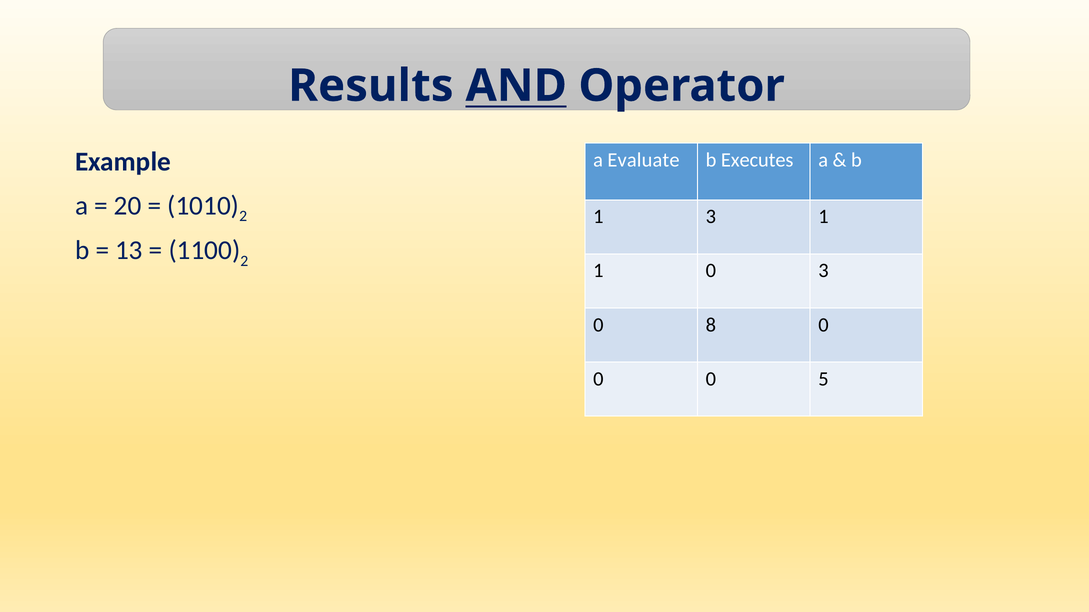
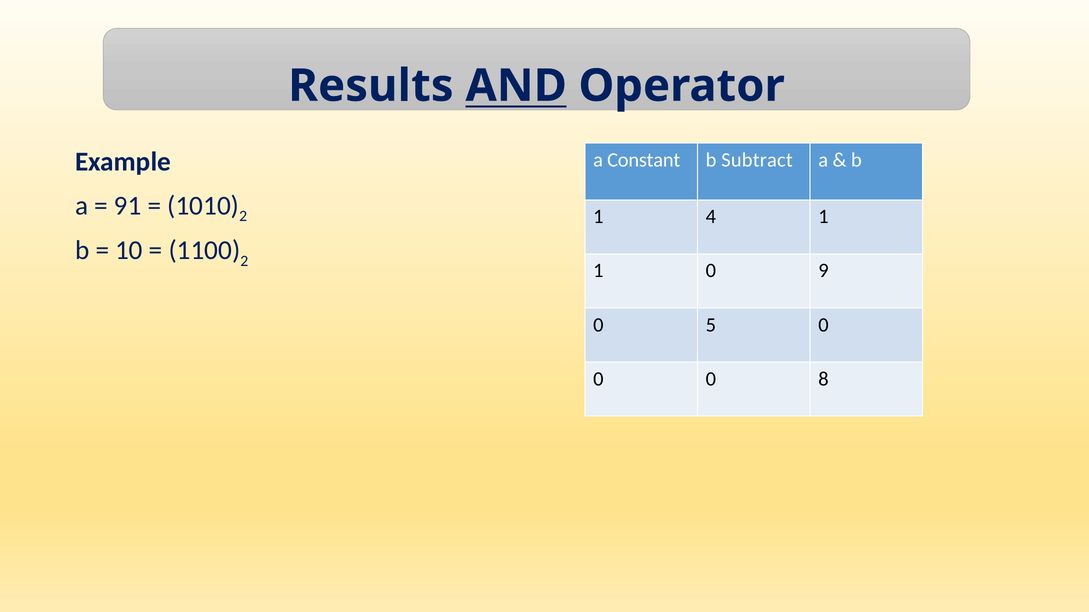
Evaluate: Evaluate -> Constant
Executes: Executes -> Subtract
20: 20 -> 91
1 3: 3 -> 4
13: 13 -> 10
0 3: 3 -> 9
8: 8 -> 5
5: 5 -> 8
